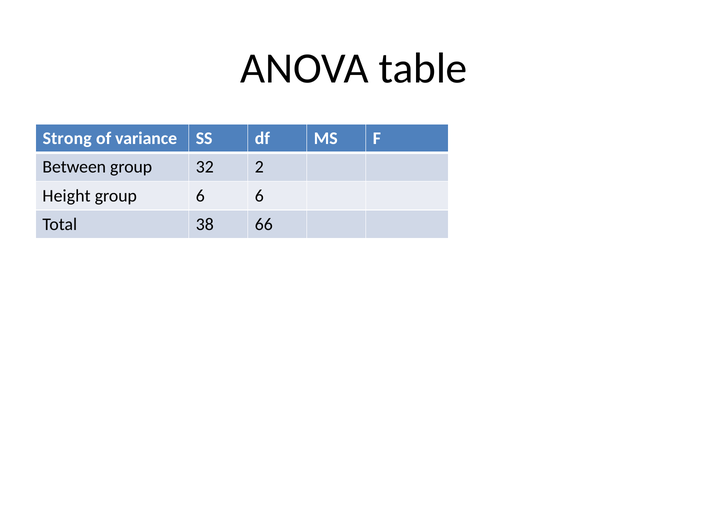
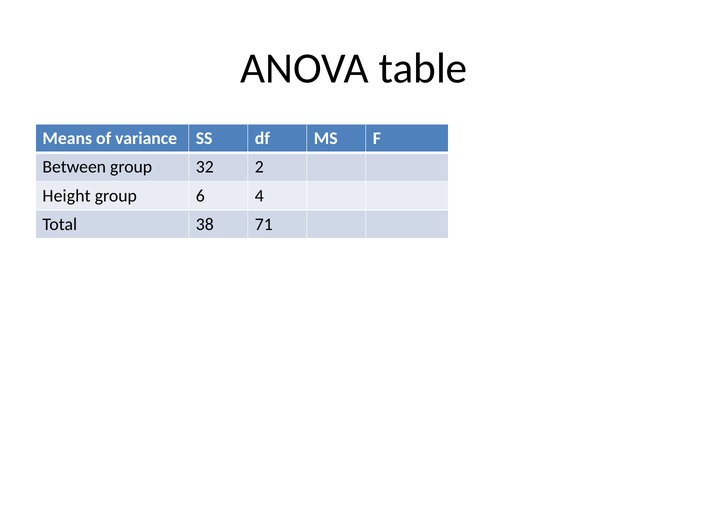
Strong: Strong -> Means
6 6: 6 -> 4
66: 66 -> 71
